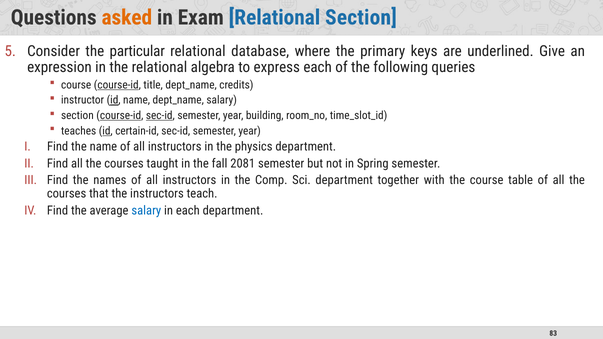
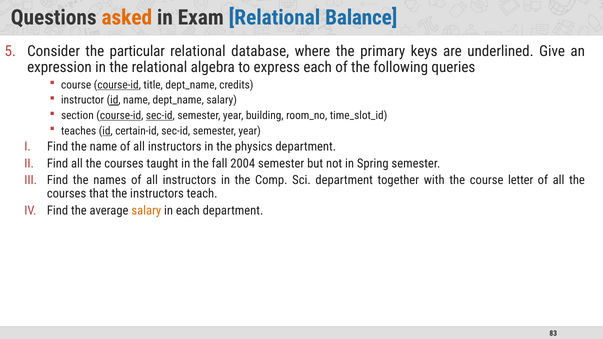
Relational Section: Section -> Balance
2081: 2081 -> 2004
table: table -> letter
salary at (146, 211) colour: blue -> orange
